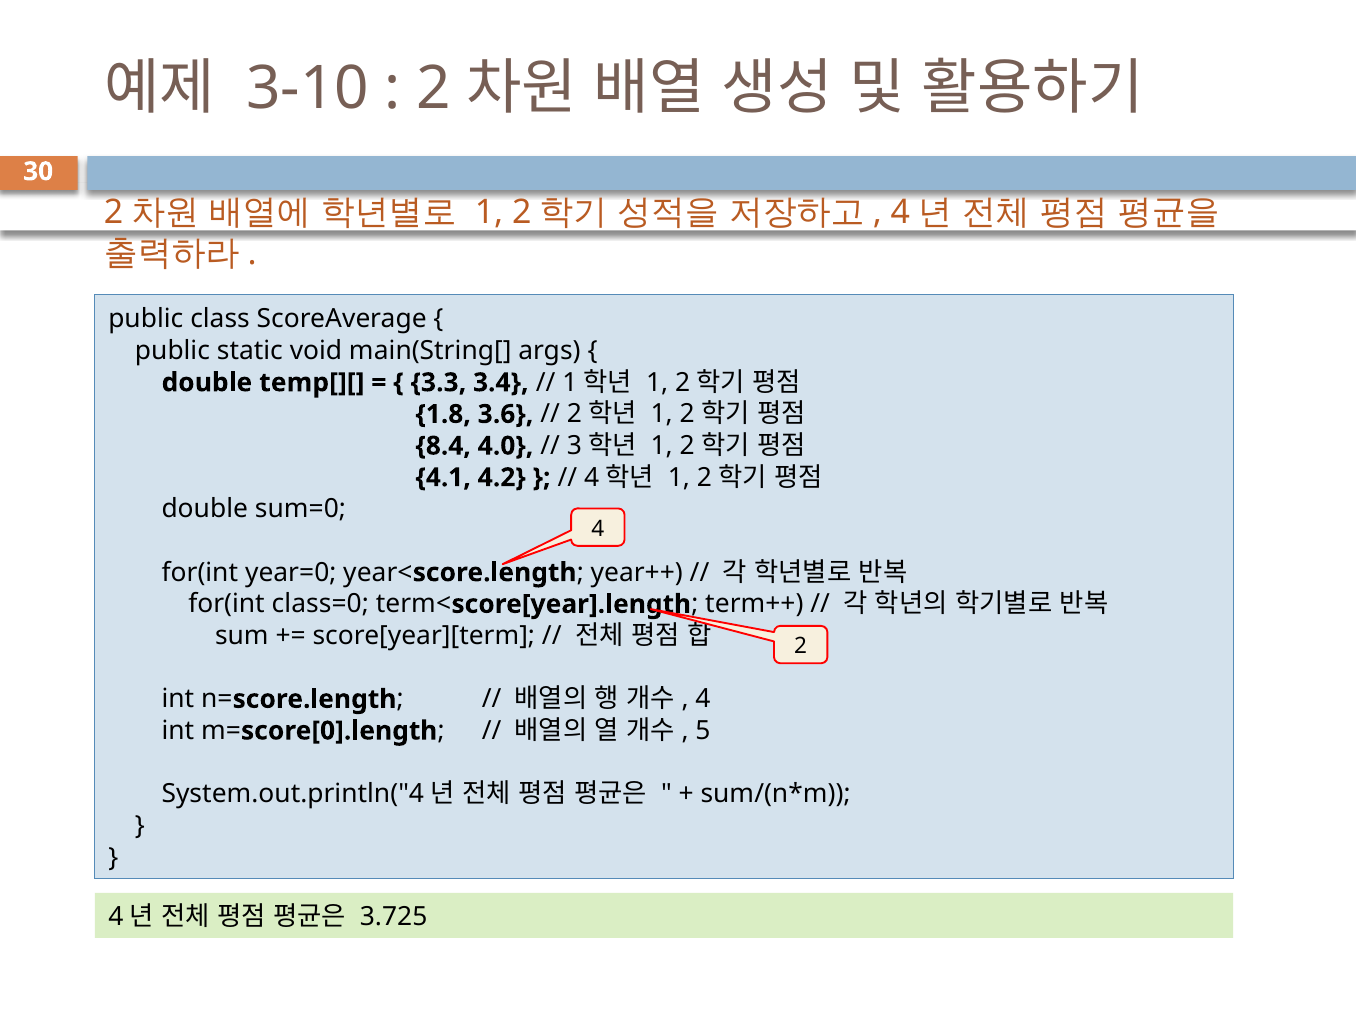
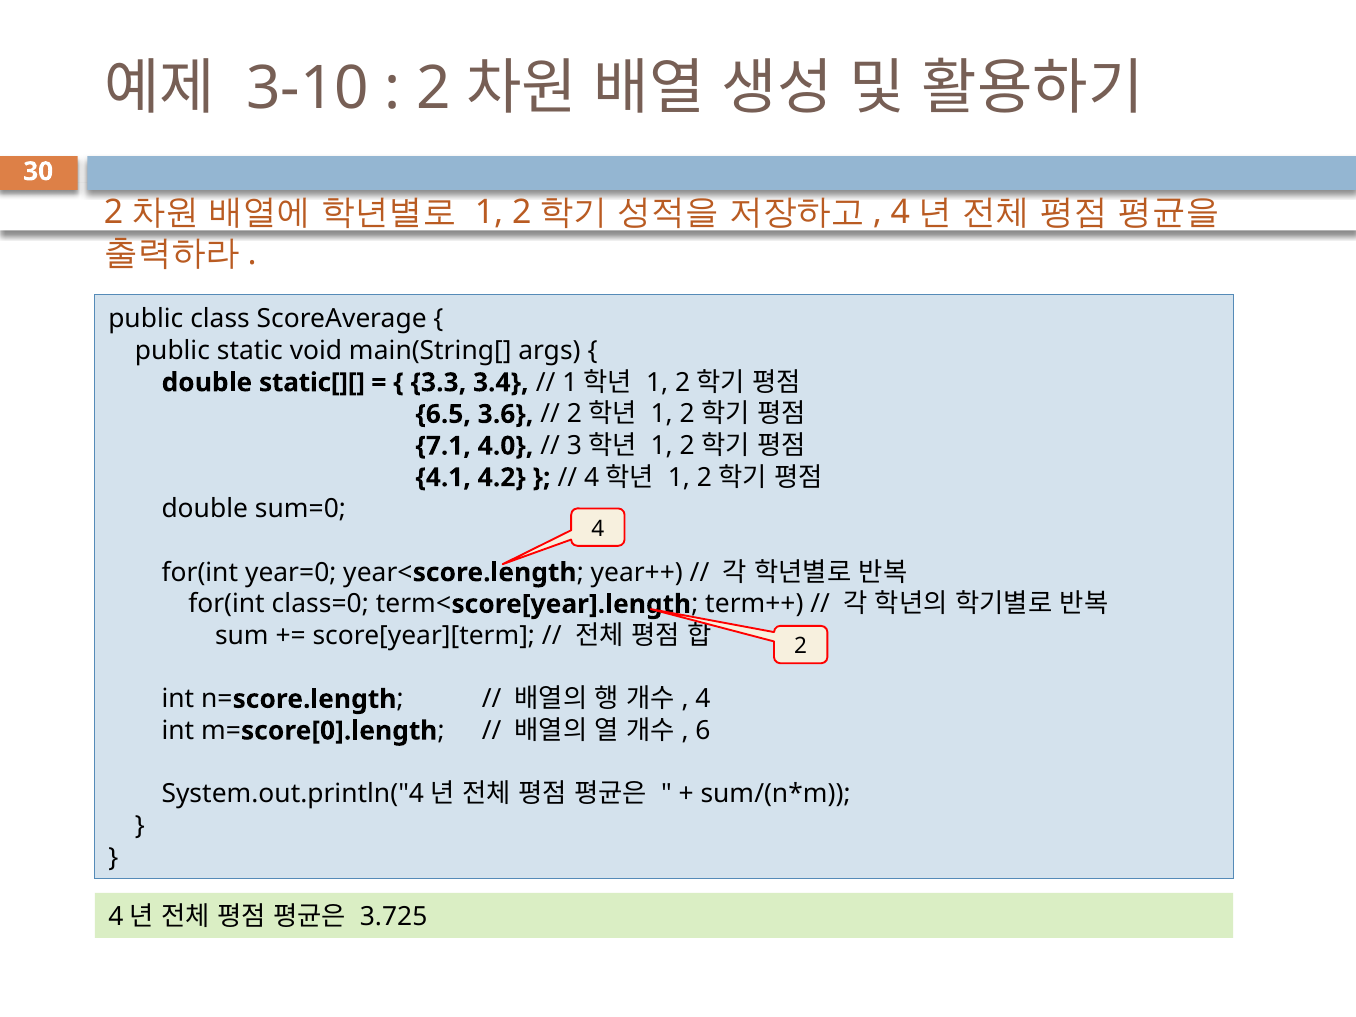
temp[][: temp[][ -> static[][
1.8: 1.8 -> 6.5
8.4: 8.4 -> 7.1
5: 5 -> 6
